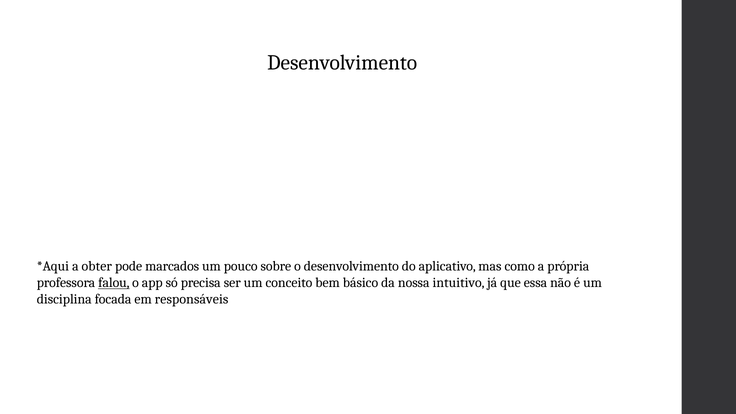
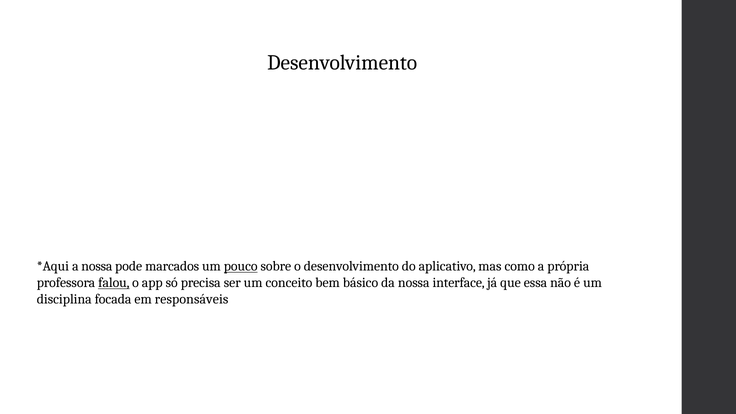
a obter: obter -> nossa
pouco underline: none -> present
intuitivo: intuitivo -> interface
